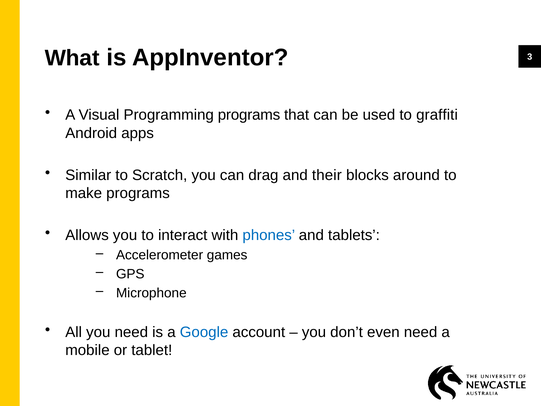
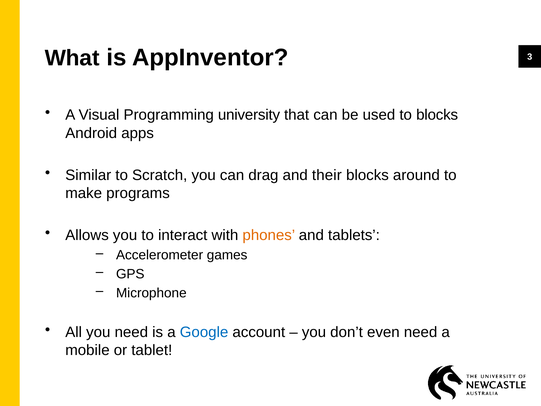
Programming programs: programs -> university
to graffiti: graffiti -> blocks
phones colour: blue -> orange
